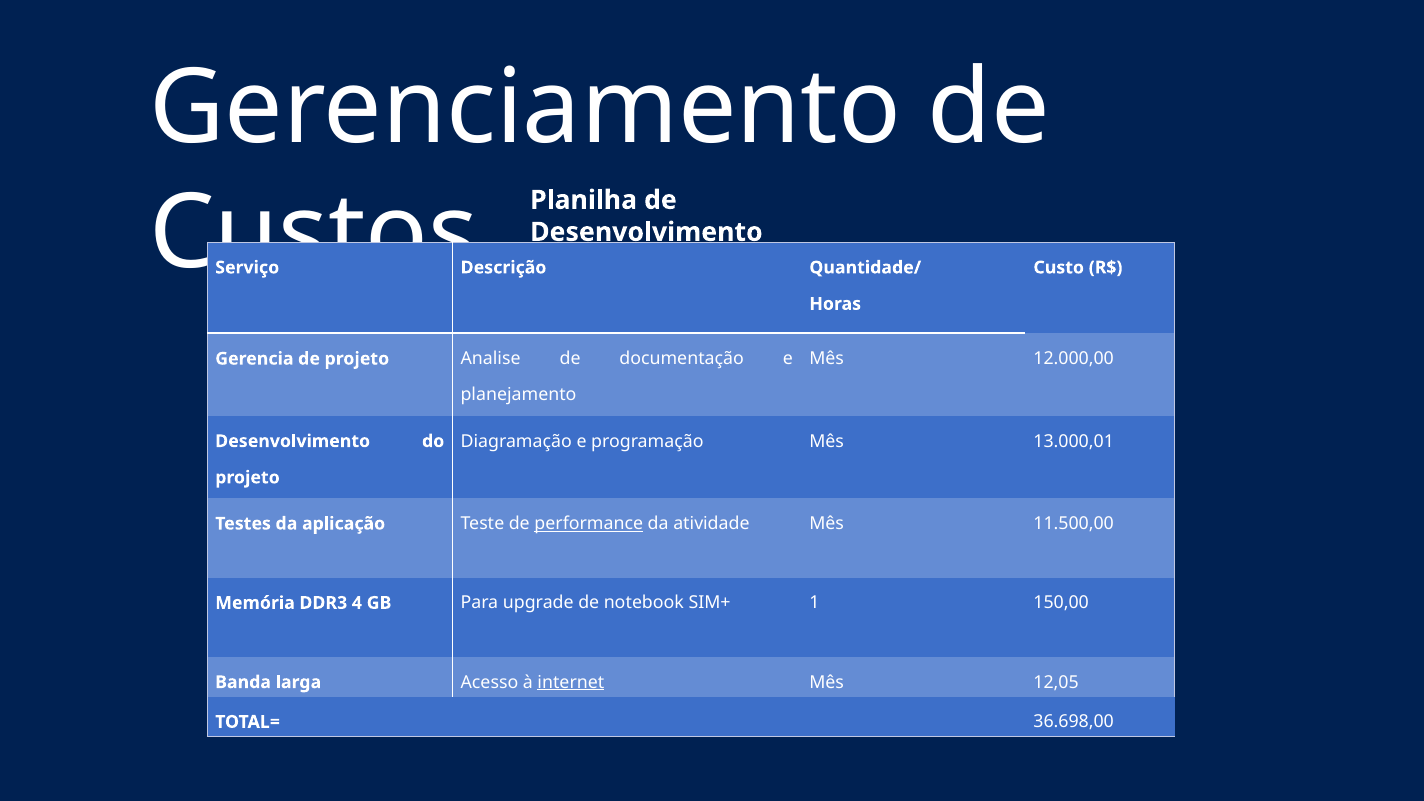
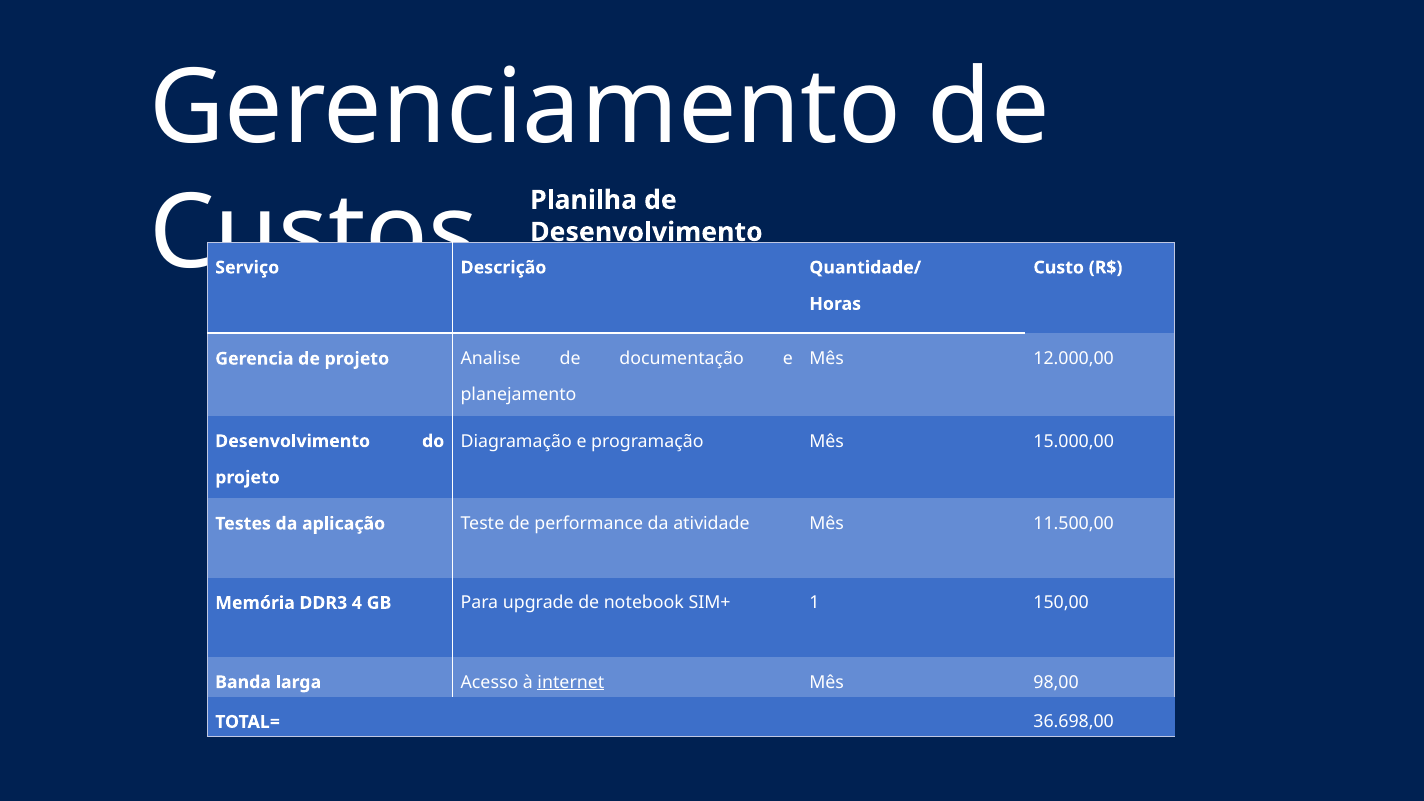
13.000,01: 13.000,01 -> 15.000,00
performance underline: present -> none
12,05: 12,05 -> 98,00
